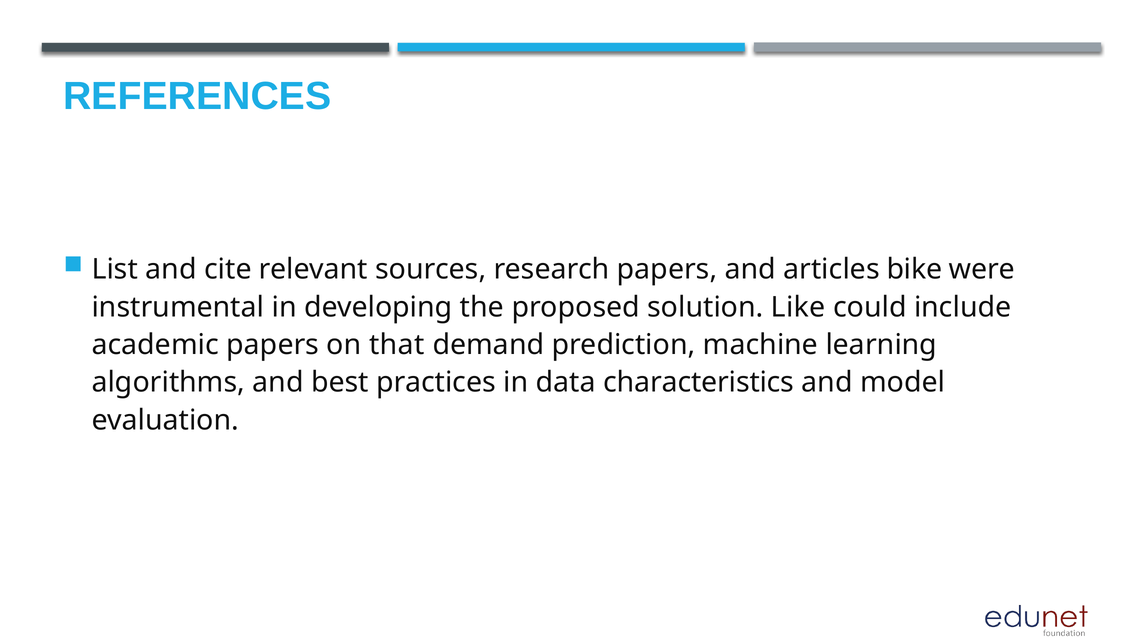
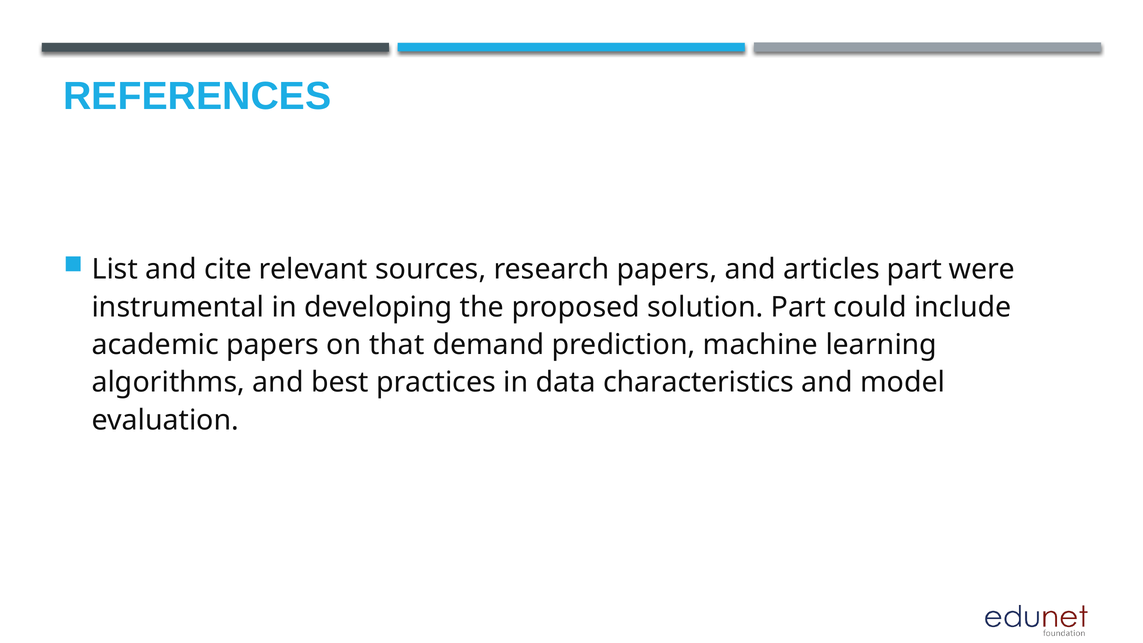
articles bike: bike -> part
solution Like: Like -> Part
